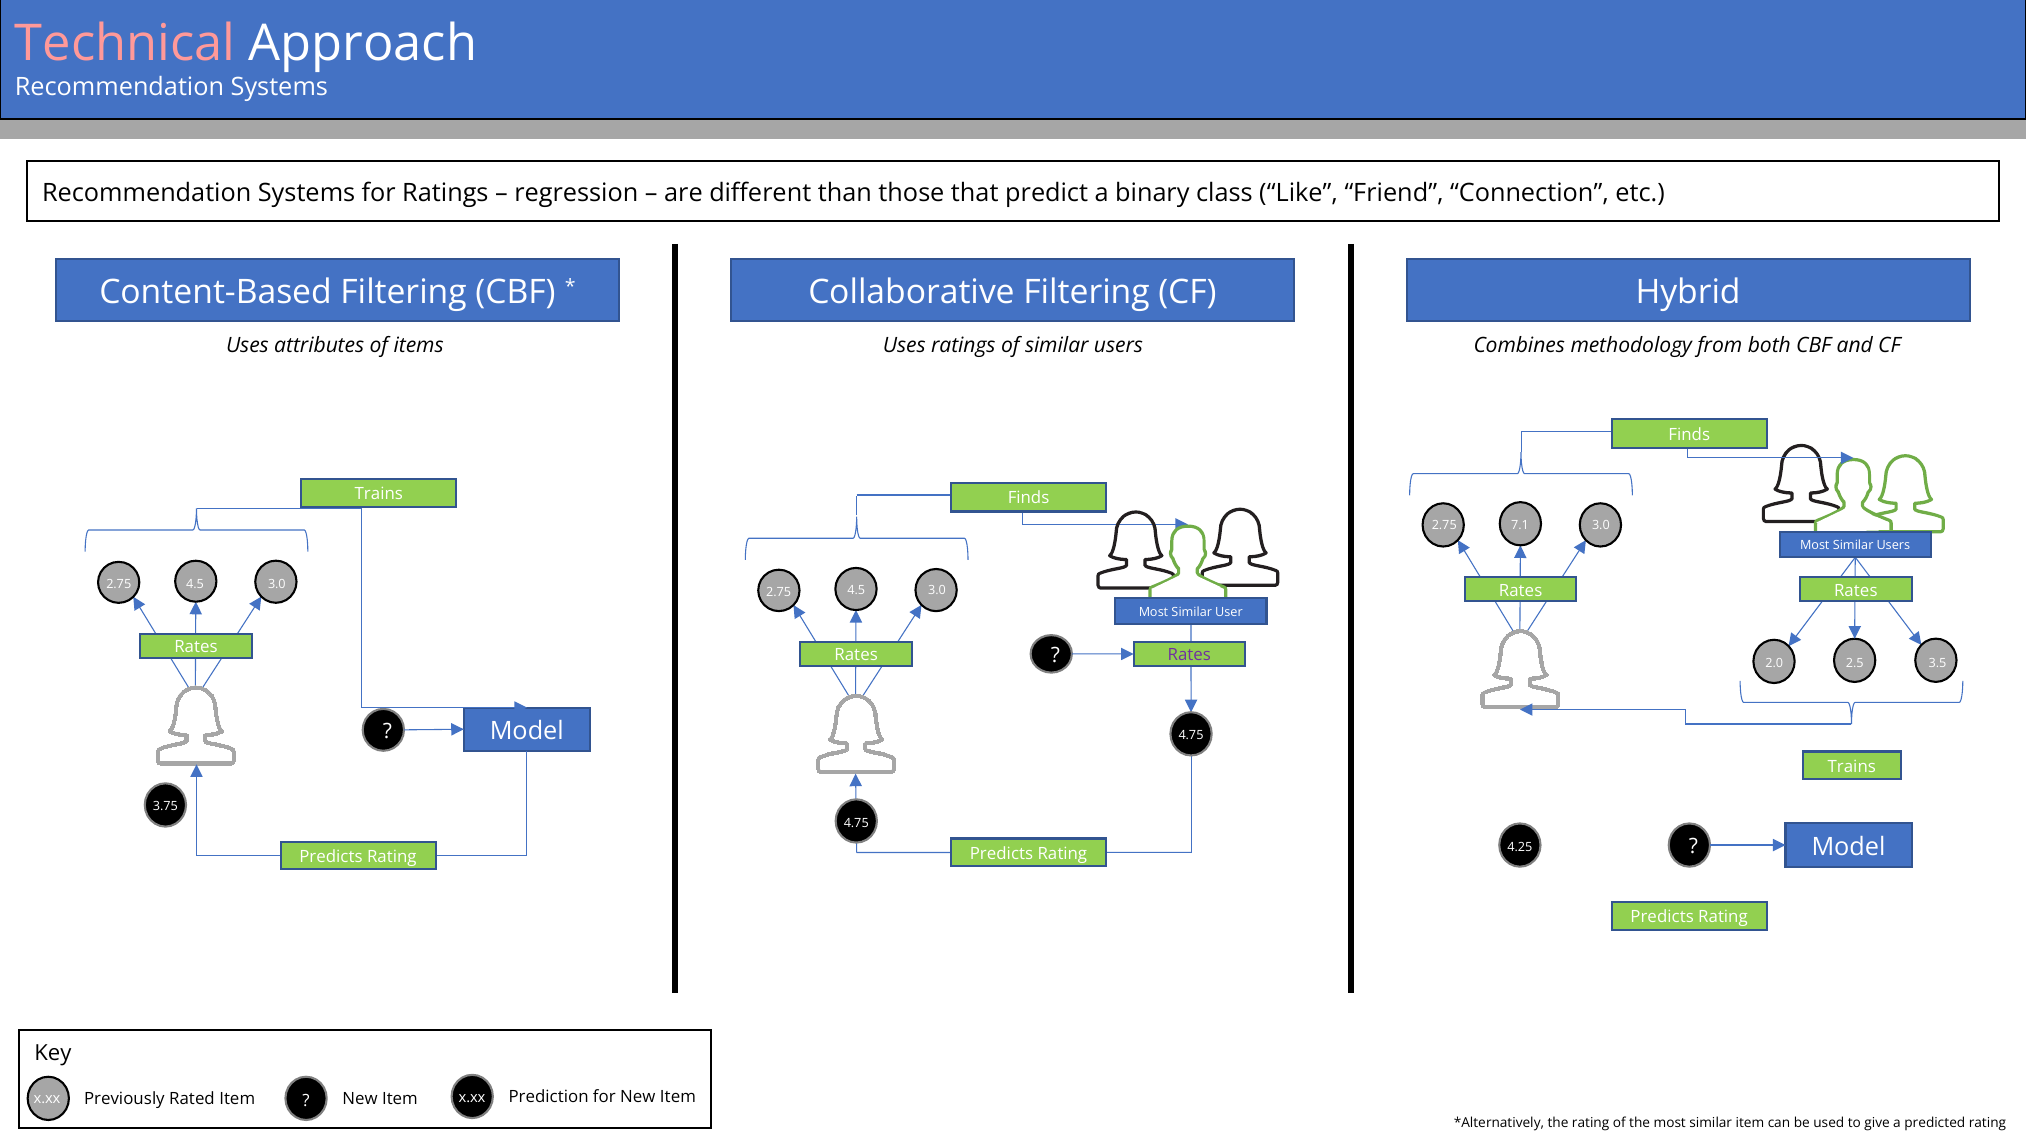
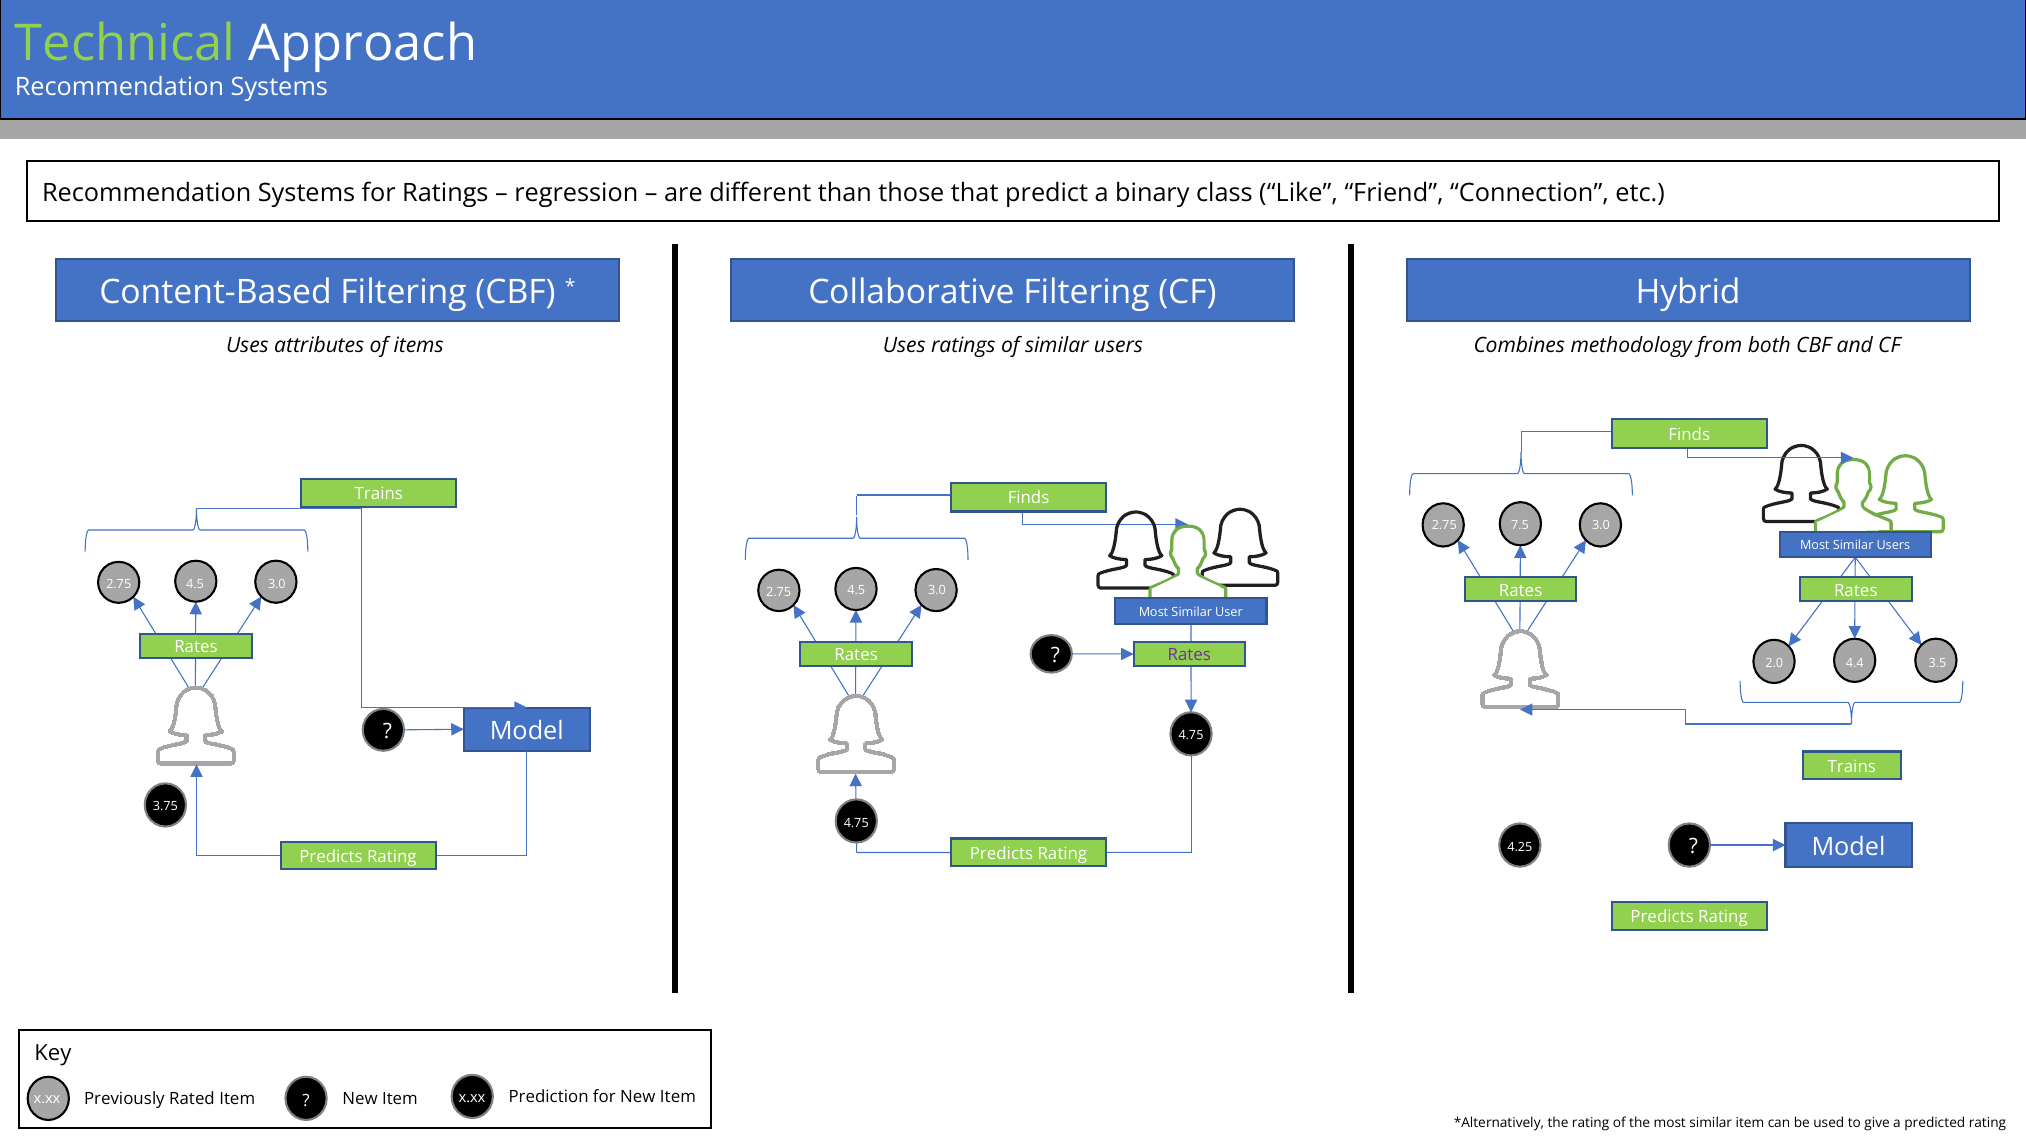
Technical colour: pink -> light green
7.1: 7.1 -> 7.5
2.5: 2.5 -> 4.4
